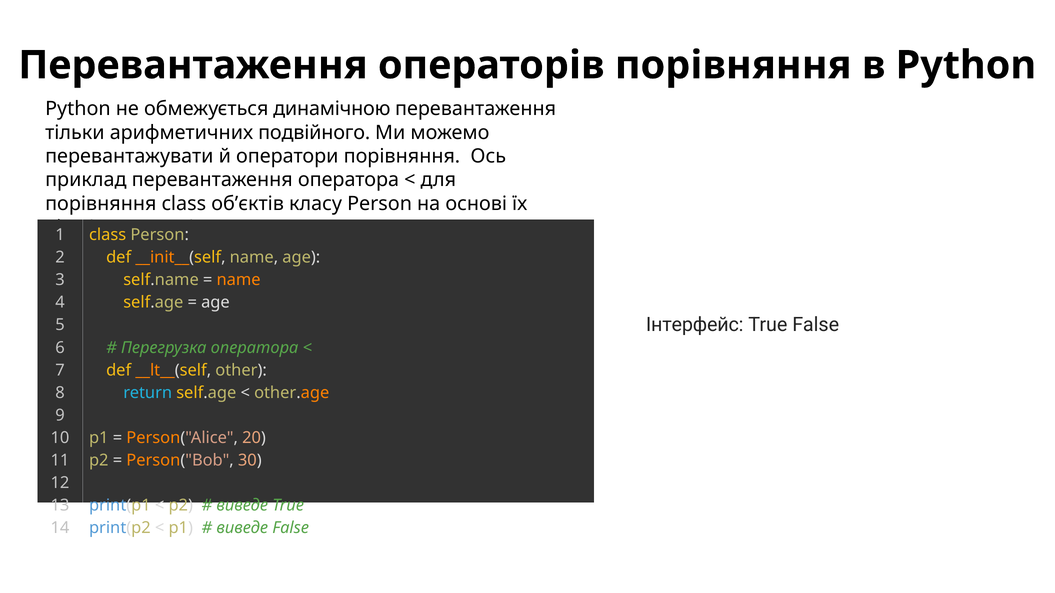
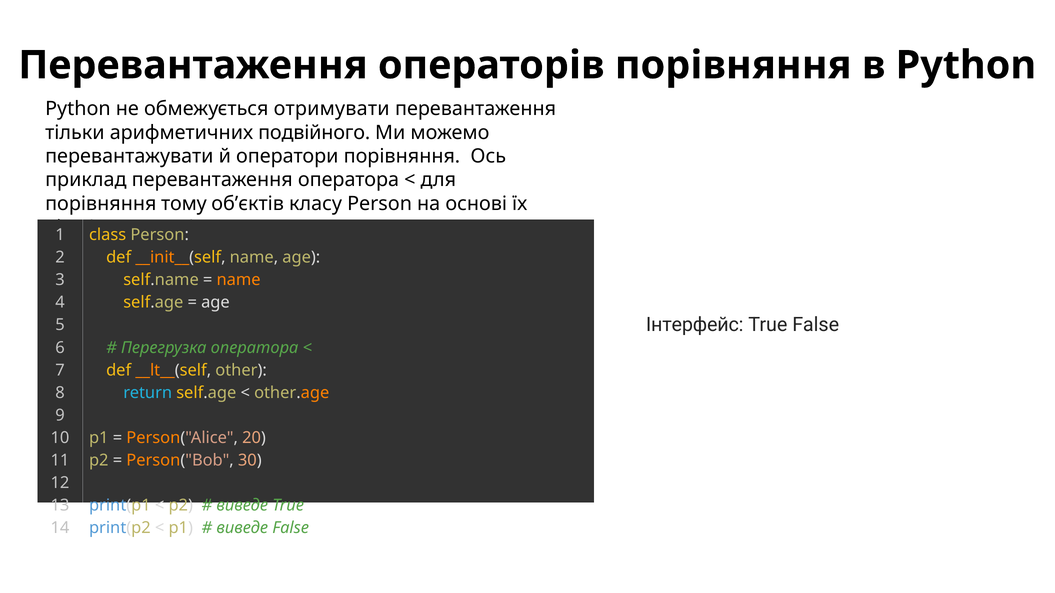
динамічною: динамічною -> отримувати
порівняння class: class -> тому
